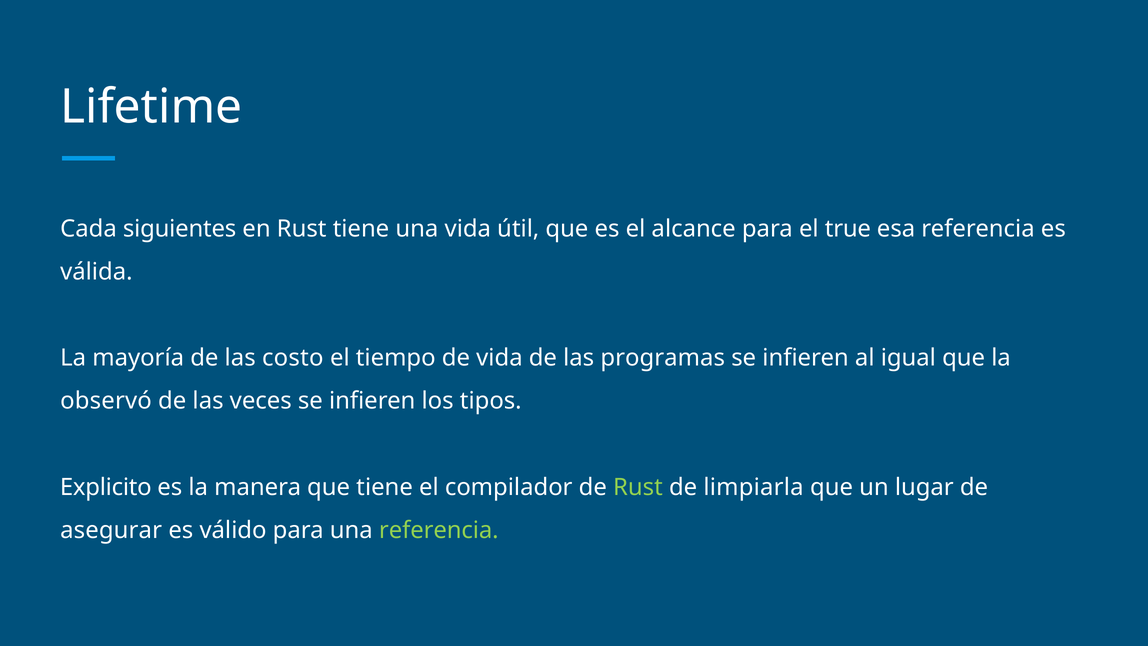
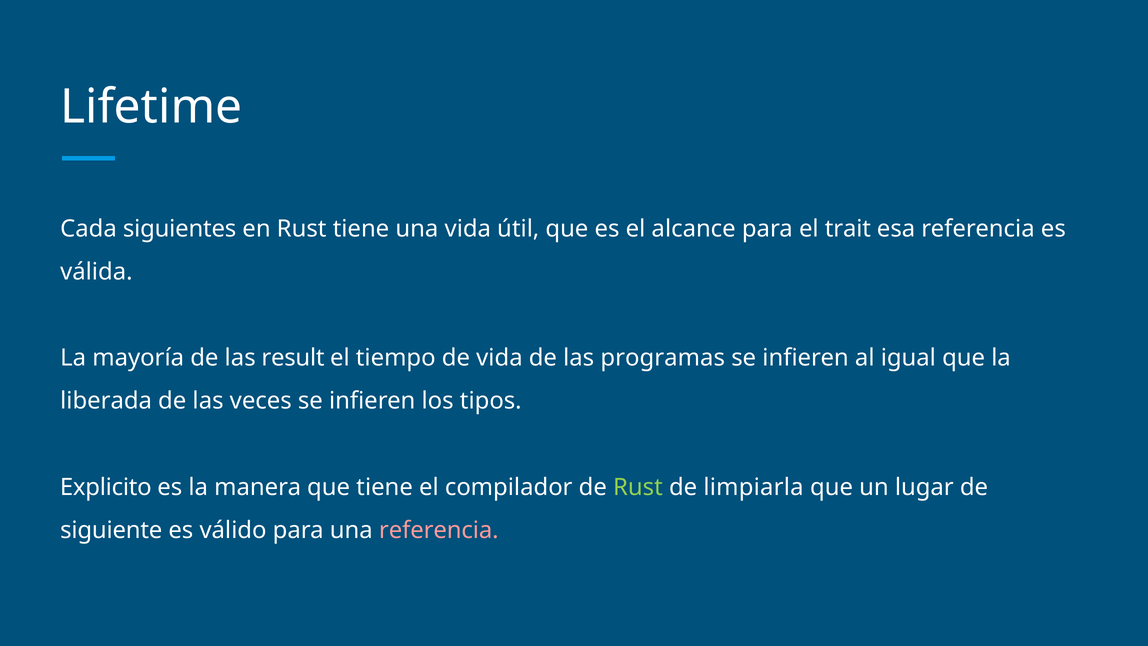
true: true -> trait
costo: costo -> result
observó: observó -> liberada
asegurar: asegurar -> siguiente
referencia at (439, 530) colour: light green -> pink
